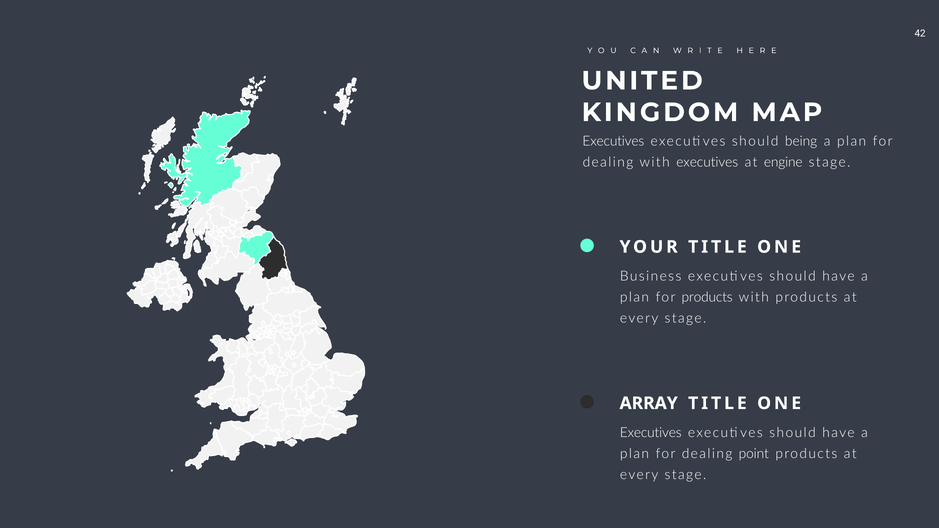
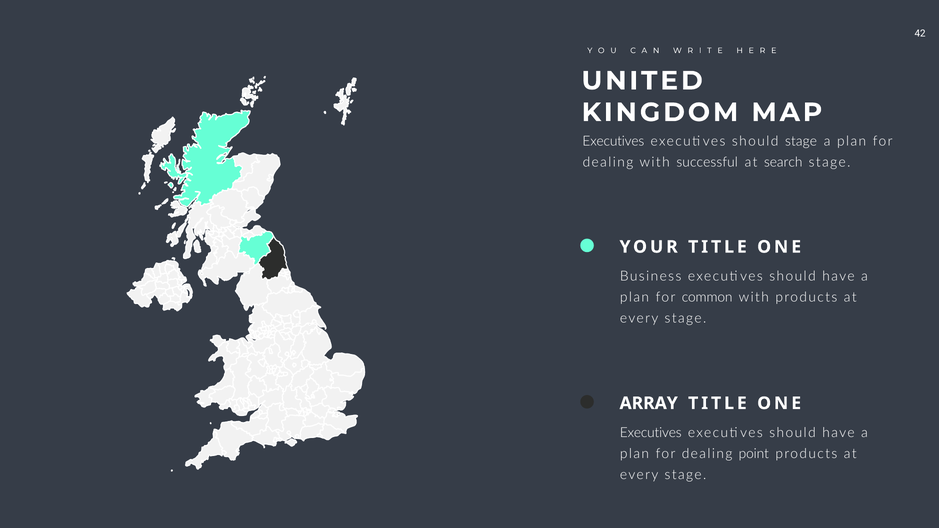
should being: being -> stage
with executives: executives -> successful
engine: engine -> search
for products: products -> common
